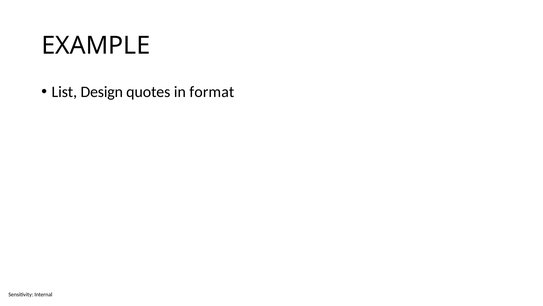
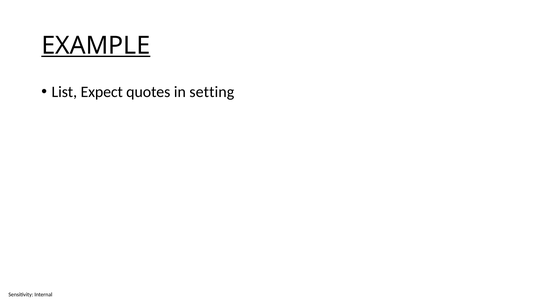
EXAMPLE underline: none -> present
Design: Design -> Expect
format: format -> setting
